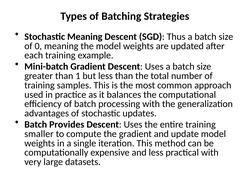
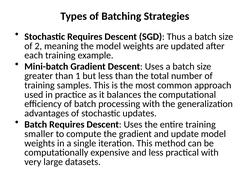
Stochastic Meaning: Meaning -> Requires
0: 0 -> 2
Batch Provides: Provides -> Requires
